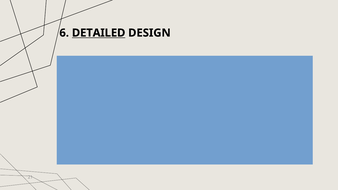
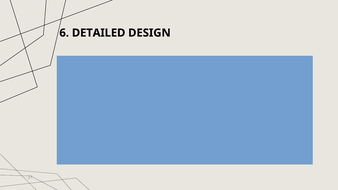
DETAILED underline: present -> none
